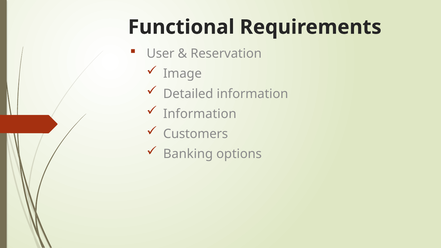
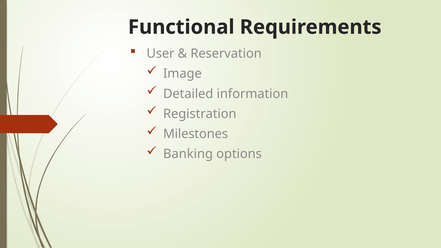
Information at (200, 114): Information -> Registration
Customers: Customers -> Milestones
